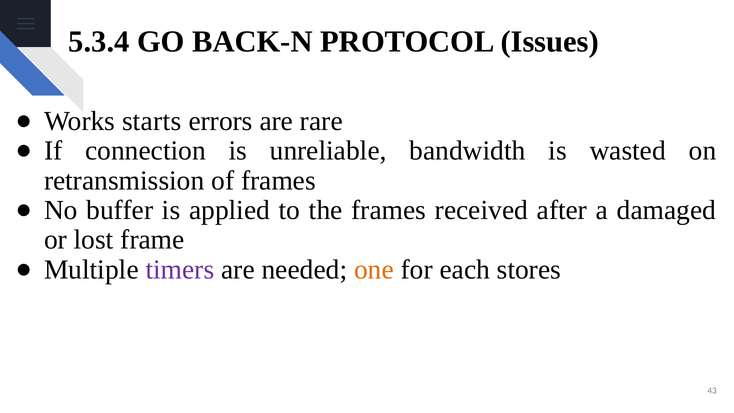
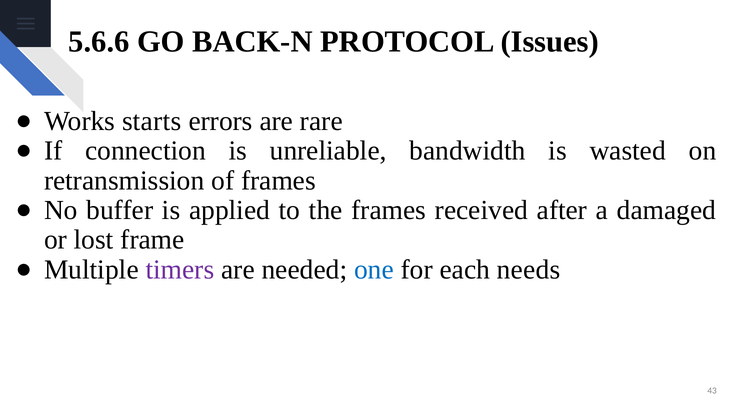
5.3.4: 5.3.4 -> 5.6.6
one colour: orange -> blue
stores: stores -> needs
